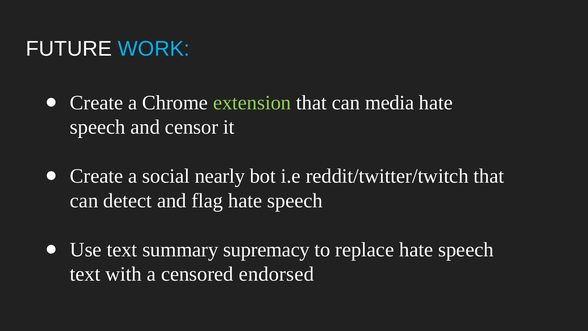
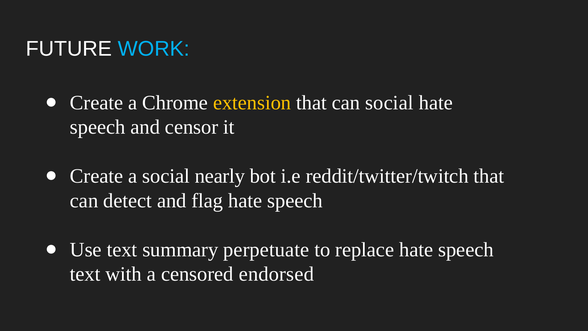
extension colour: light green -> yellow
can media: media -> social
supremacy: supremacy -> perpetuate
